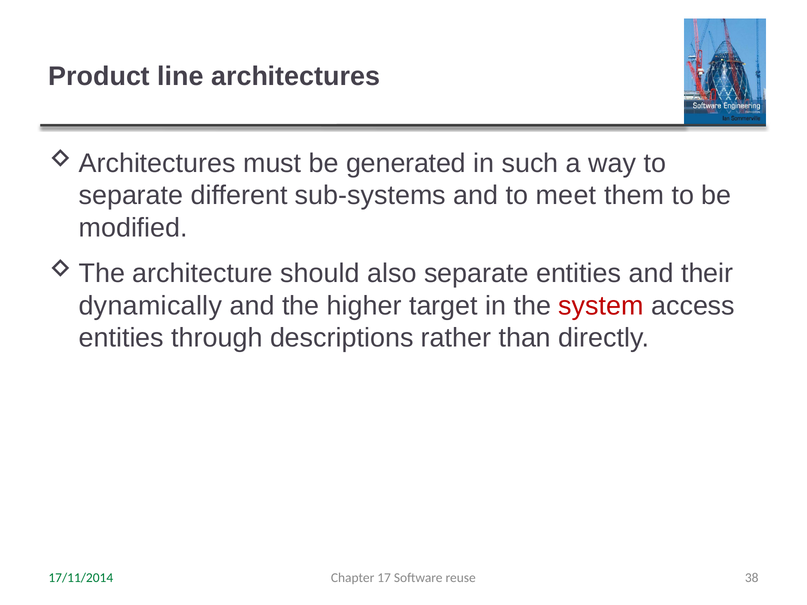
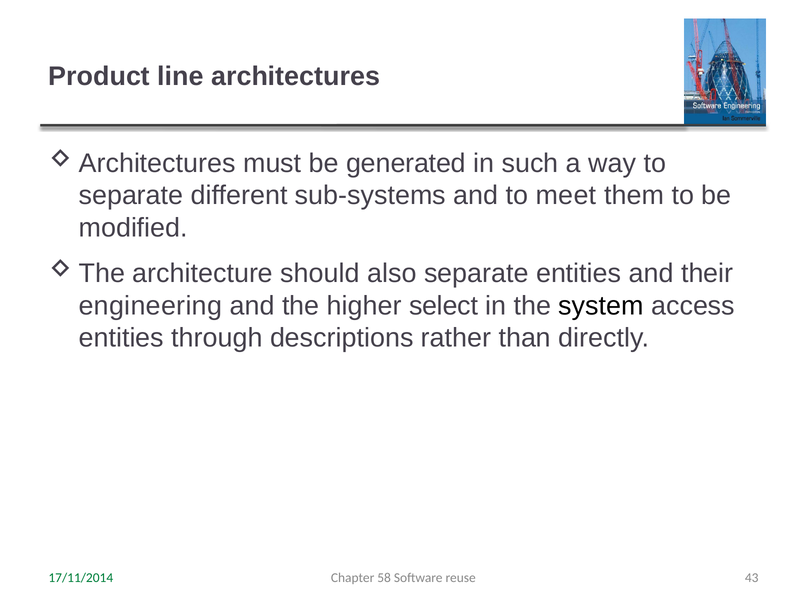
dynamically: dynamically -> engineering
target: target -> select
system colour: red -> black
17: 17 -> 58
38: 38 -> 43
